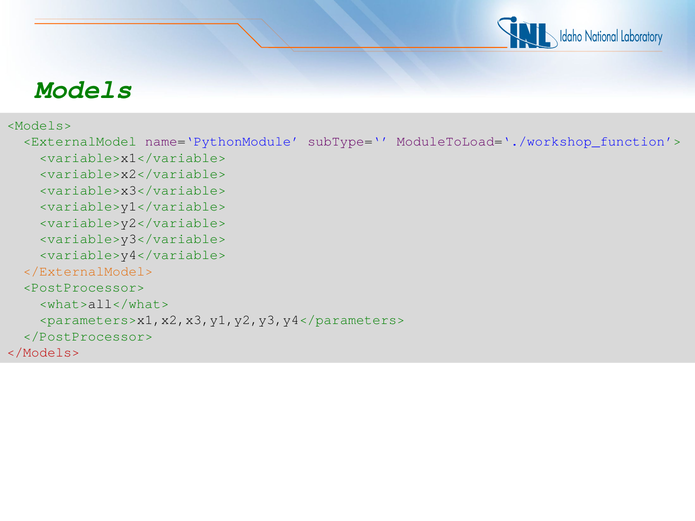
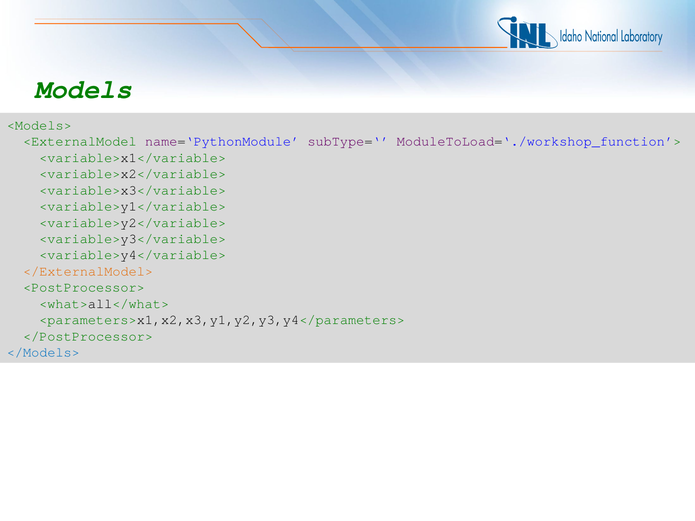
</Models> colour: red -> blue
